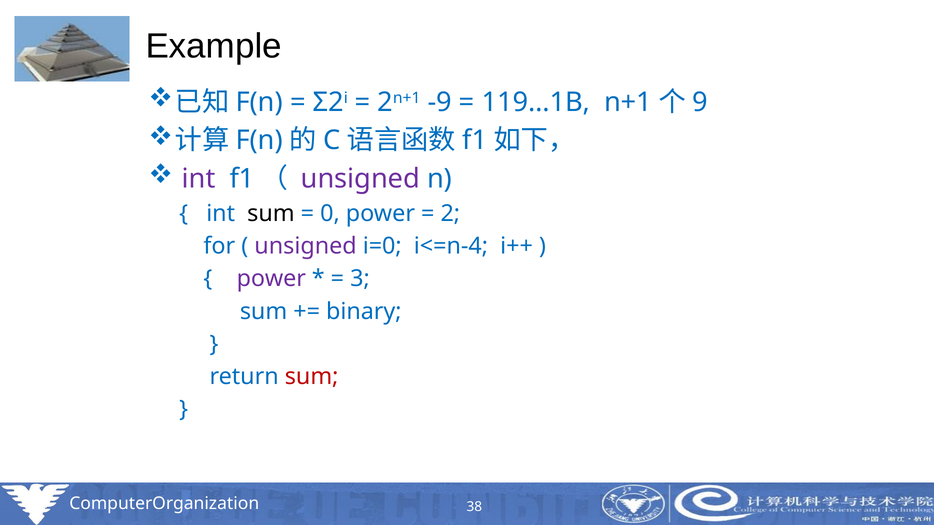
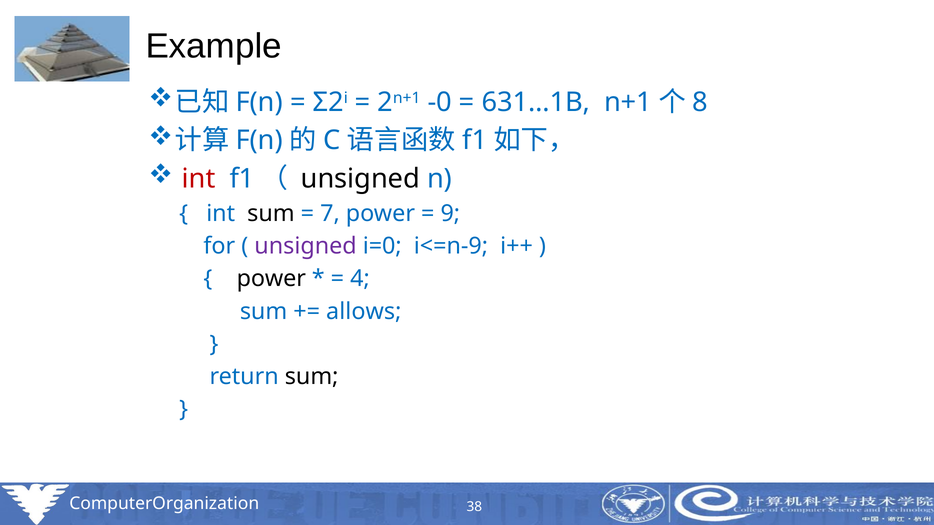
-9: -9 -> -0
119…1B: 119…1B -> 631…1B
9: 9 -> 8
int at (199, 179) colour: purple -> red
unsigned at (360, 179) colour: purple -> black
0: 0 -> 7
2: 2 -> 9
i<=n-4: i<=n-4 -> i<=n-9
power at (271, 279) colour: purple -> black
3: 3 -> 4
binary: binary -> allows
sum at (312, 377) colour: red -> black
